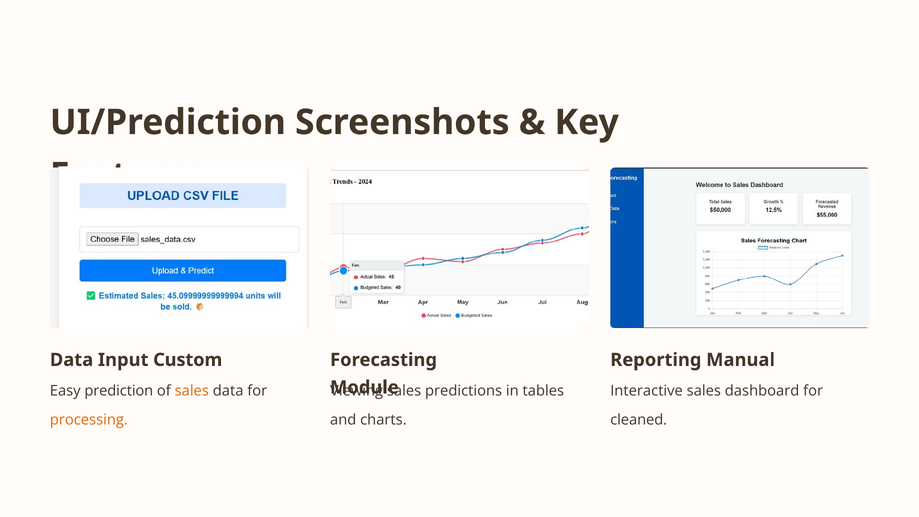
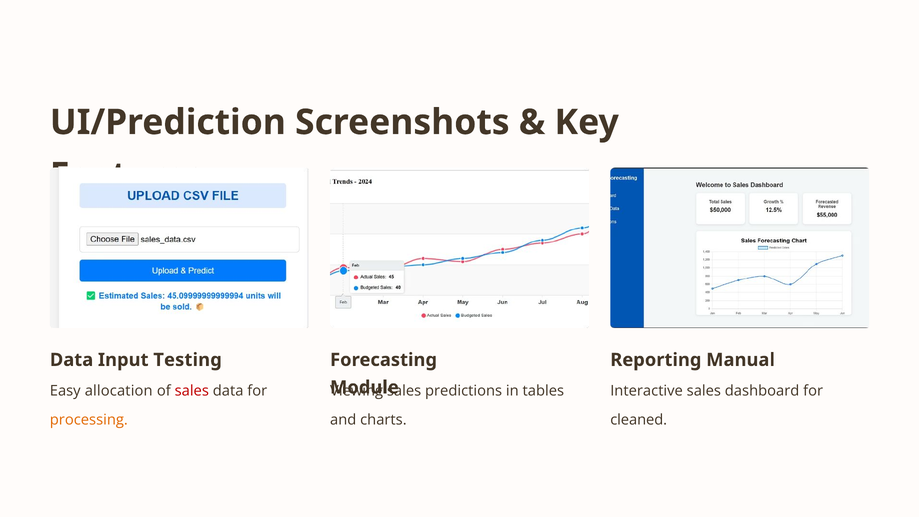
Custom: Custom -> Testing
prediction: prediction -> allocation
sales at (192, 391) colour: orange -> red
